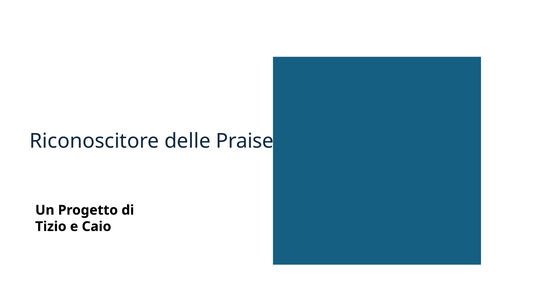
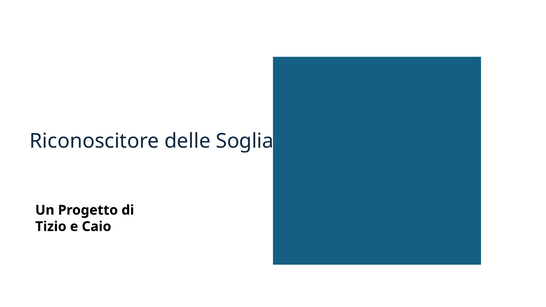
Praise: Praise -> Soglia
